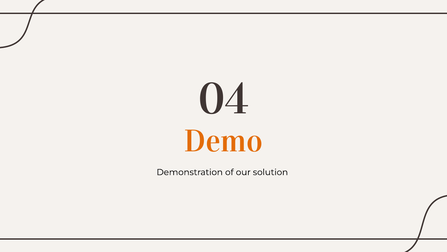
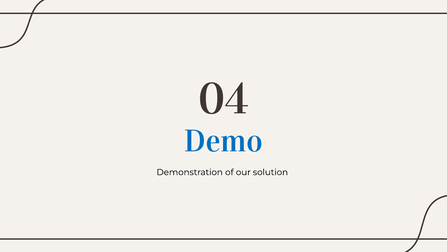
Demo colour: orange -> blue
